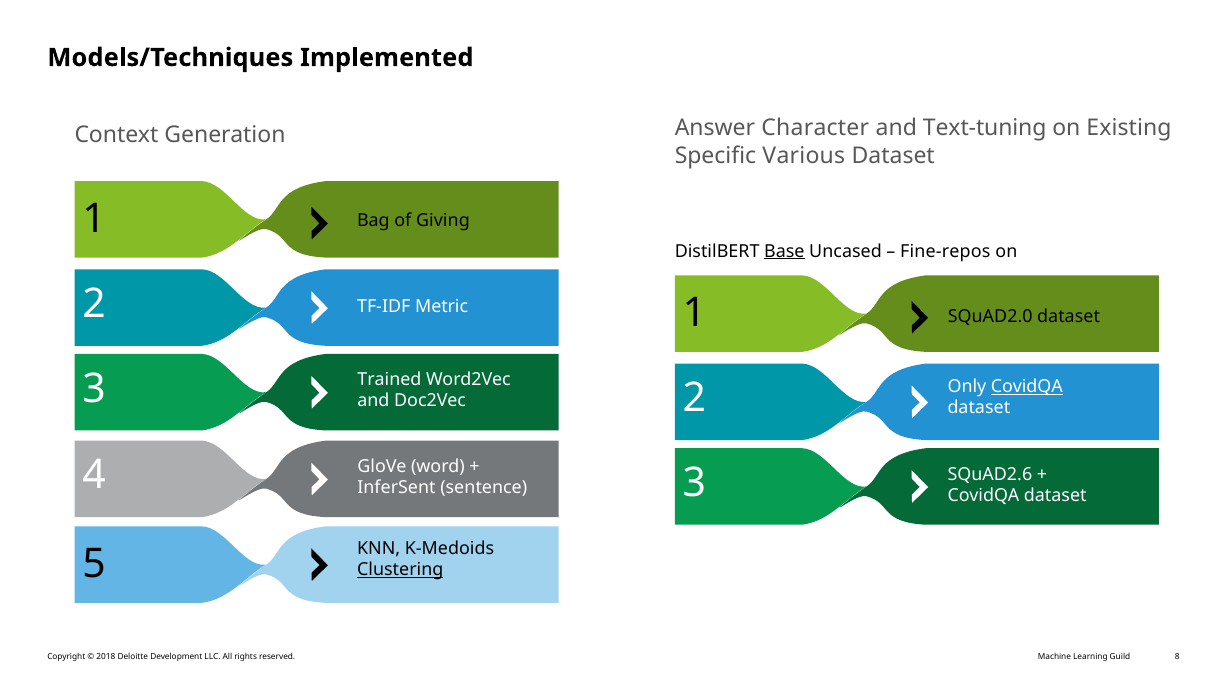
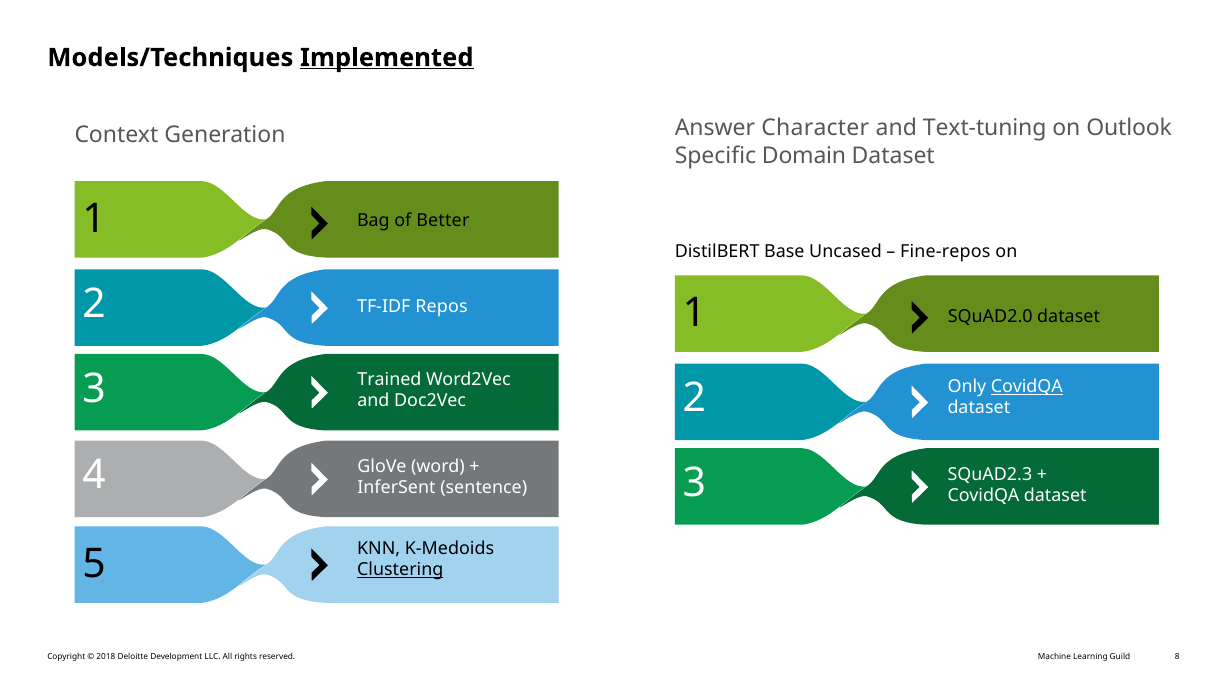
Implemented underline: none -> present
Existing: Existing -> Outlook
Various: Various -> Domain
Giving: Giving -> Better
Base underline: present -> none
Metric: Metric -> Repos
SQuAD2.6: SQuAD2.6 -> SQuAD2.3
